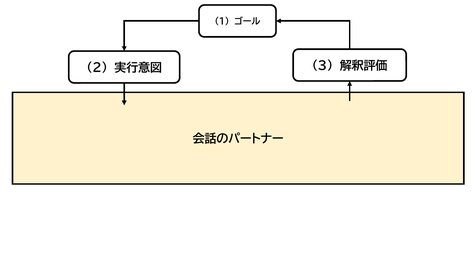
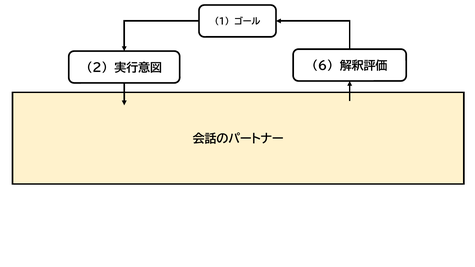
3: 3 -> 6
